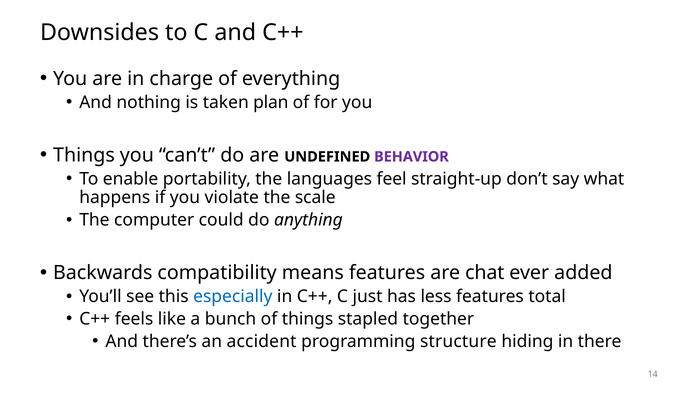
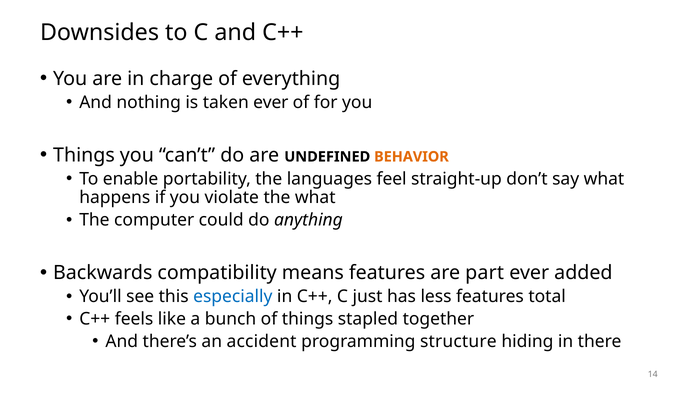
taken plan: plan -> ever
BEHAVIOR colour: purple -> orange
the scale: scale -> what
chat: chat -> part
